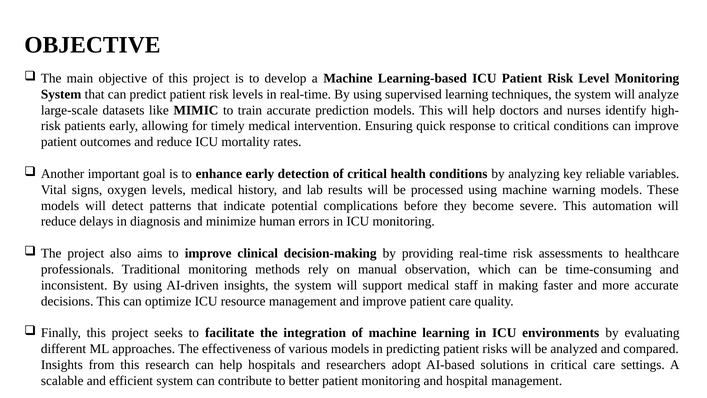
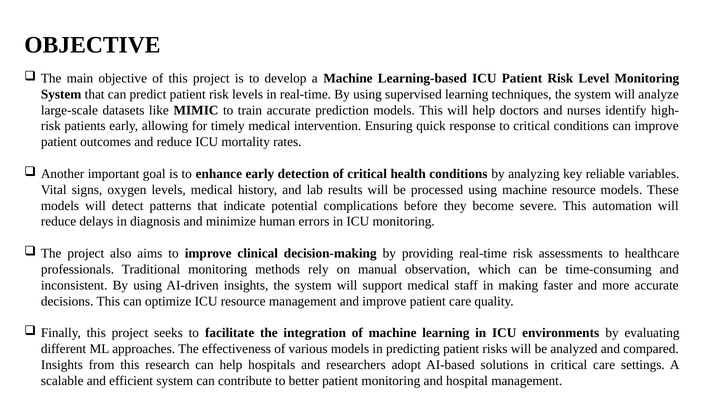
machine warning: warning -> resource
